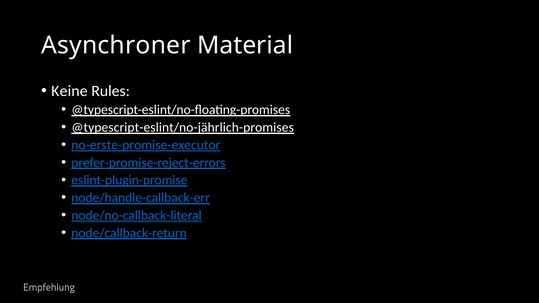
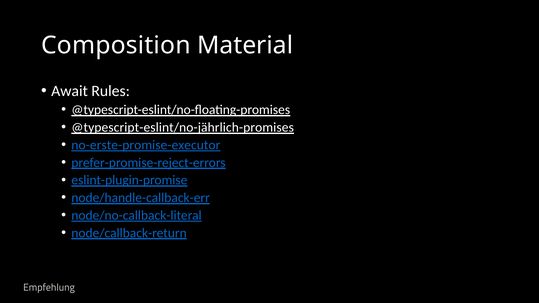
Asynchroner: Asynchroner -> Composition
Keine: Keine -> Await
